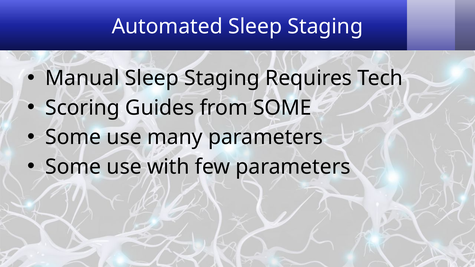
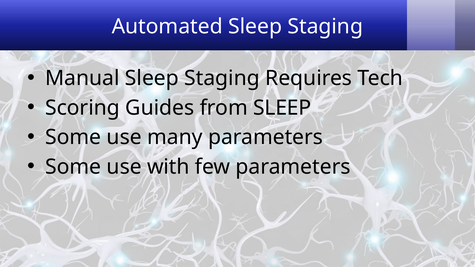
from SOME: SOME -> SLEEP
